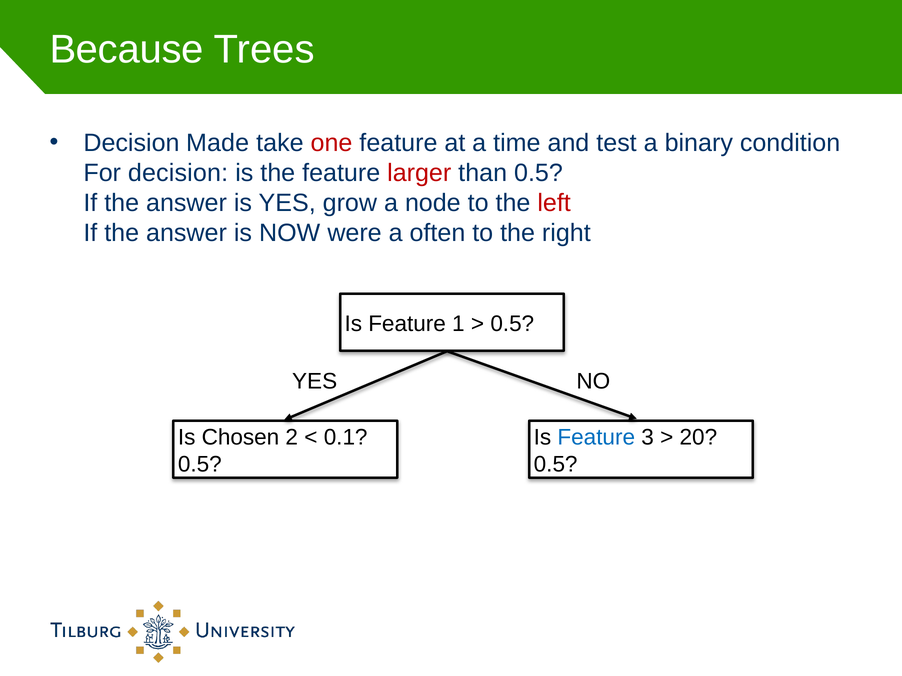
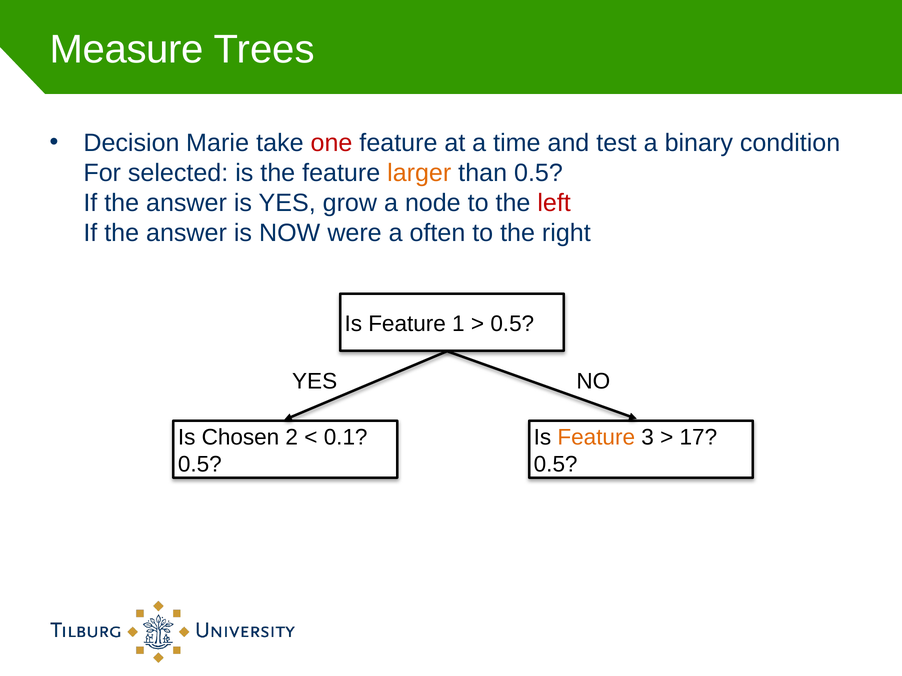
Because: Because -> Measure
Made: Made -> Marie
For decision: decision -> selected
larger colour: red -> orange
Feature at (596, 438) colour: blue -> orange
20: 20 -> 17
